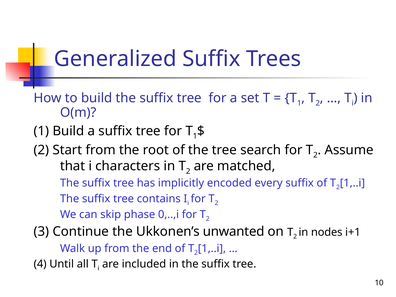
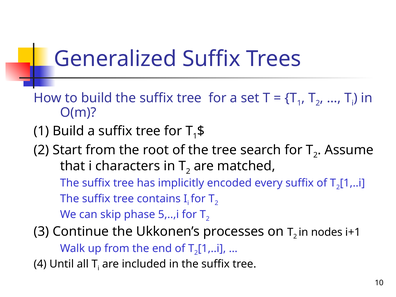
0,..,i: 0,..,i -> 5,..,i
unwanted: unwanted -> processes
